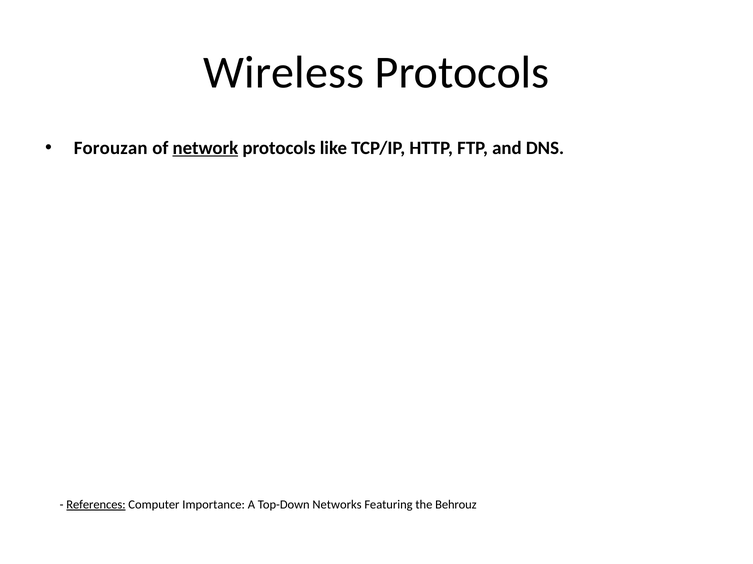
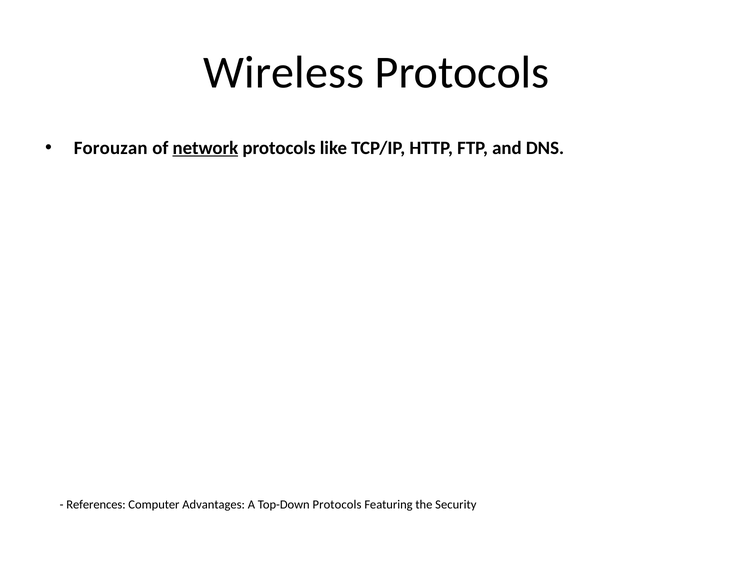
References underline: present -> none
Importance: Importance -> Advantages
Top-Down Networks: Networks -> Protocols
Behrouz: Behrouz -> Security
